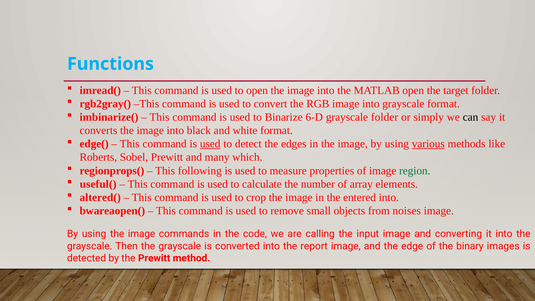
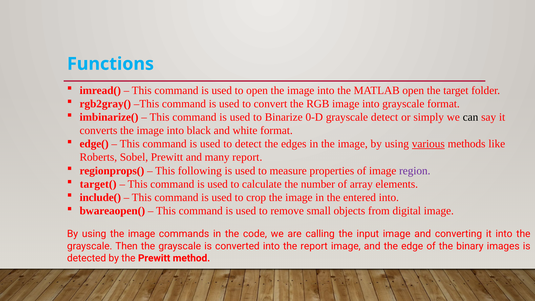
6-D: 6-D -> 0-D
grayscale folder: folder -> detect
used at (210, 144) underline: present -> none
many which: which -> report
region colour: green -> purple
useful(: useful( -> target(
altered(: altered( -> include(
noises: noises -> digital
